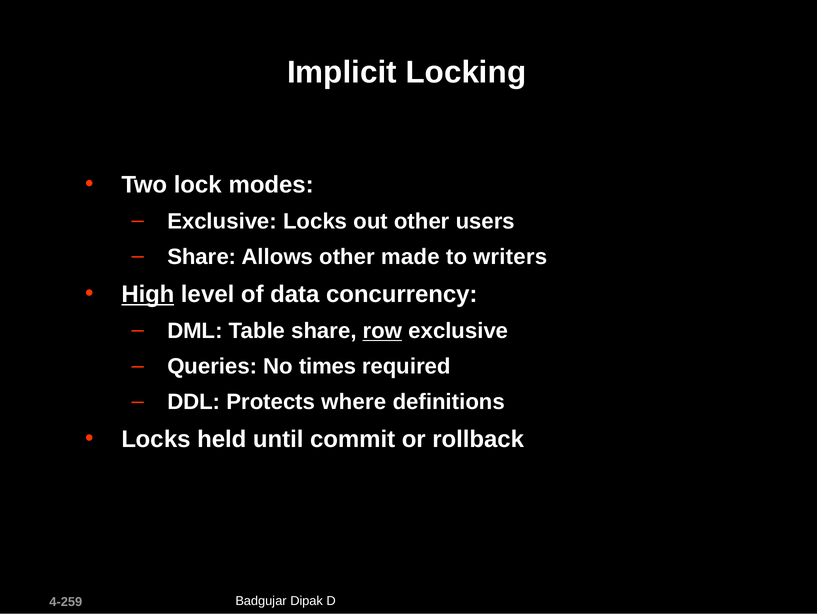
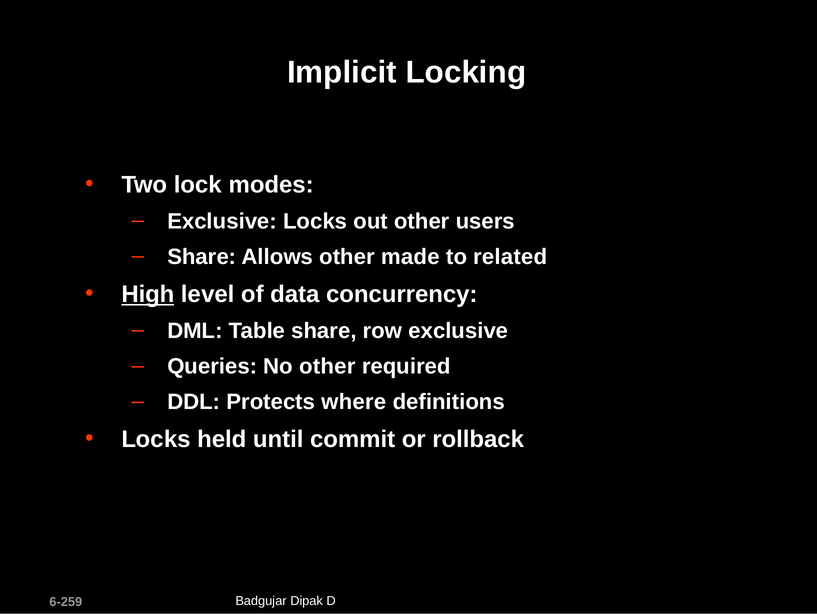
writers: writers -> related
row underline: present -> none
No times: times -> other
4-259: 4-259 -> 6-259
